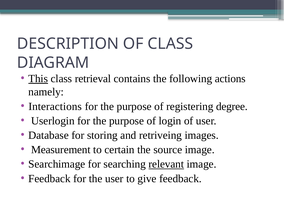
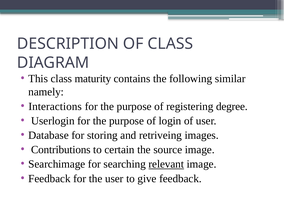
This underline: present -> none
retrieval: retrieval -> maturity
actions: actions -> similar
Measurement: Measurement -> Contributions
